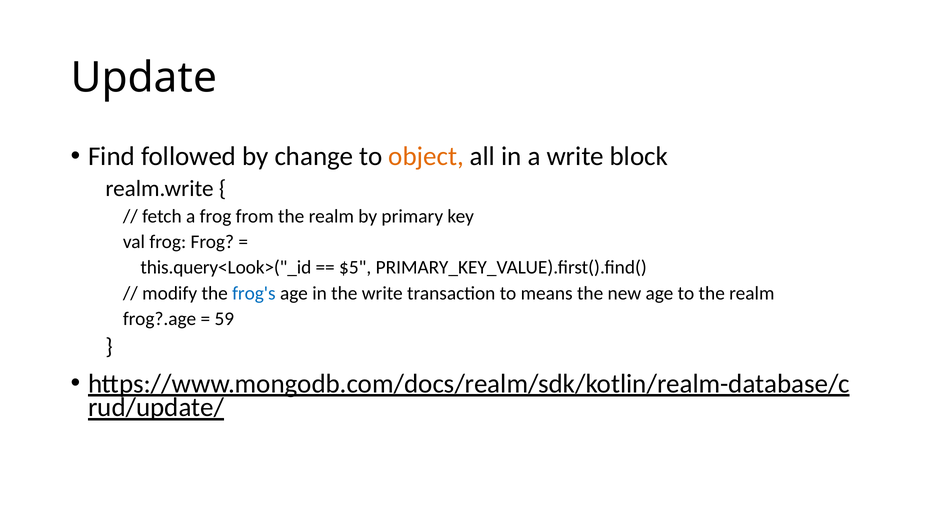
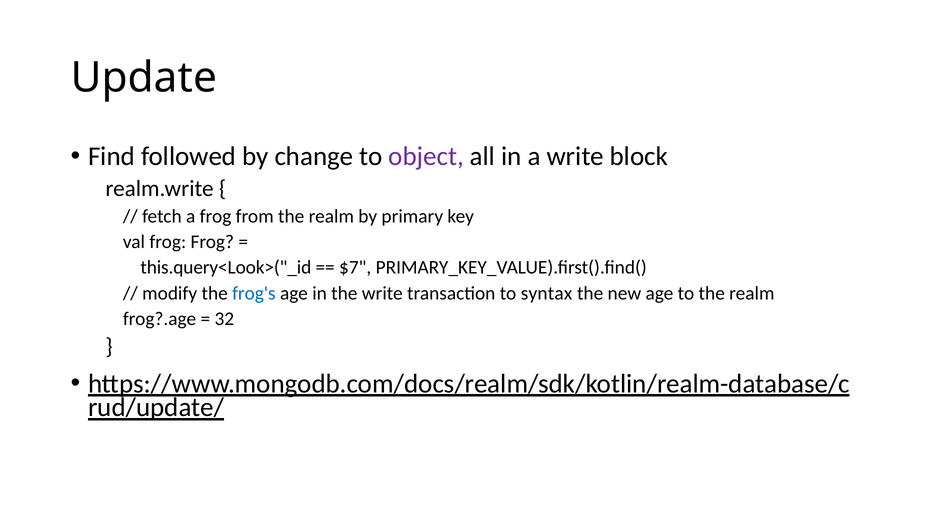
object colour: orange -> purple
$5: $5 -> $7
means: means -> syntax
59: 59 -> 32
